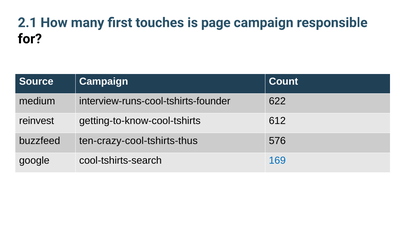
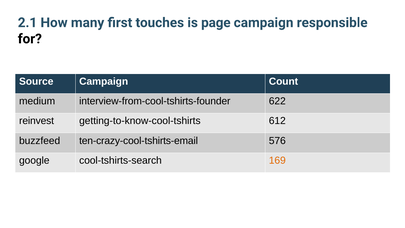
interview-runs-cool-tshirts-founder: interview-runs-cool-tshirts-founder -> interview-from-cool-tshirts-founder
ten-crazy-cool-tshirts-thus: ten-crazy-cool-tshirts-thus -> ten-crazy-cool-tshirts-email
169 colour: blue -> orange
